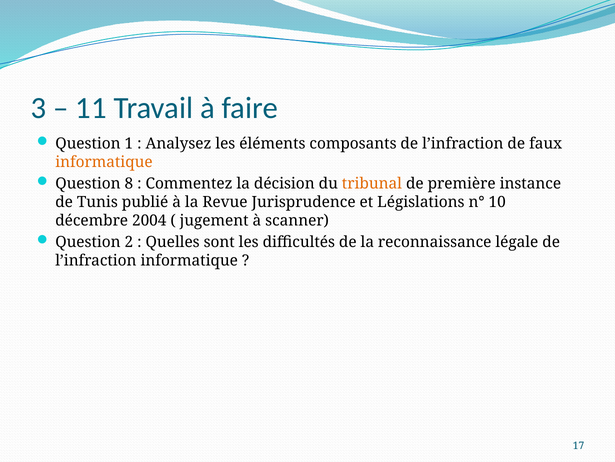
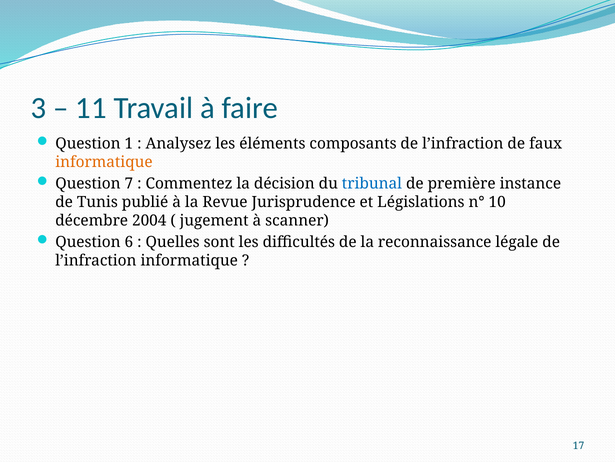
8: 8 -> 7
tribunal colour: orange -> blue
2: 2 -> 6
